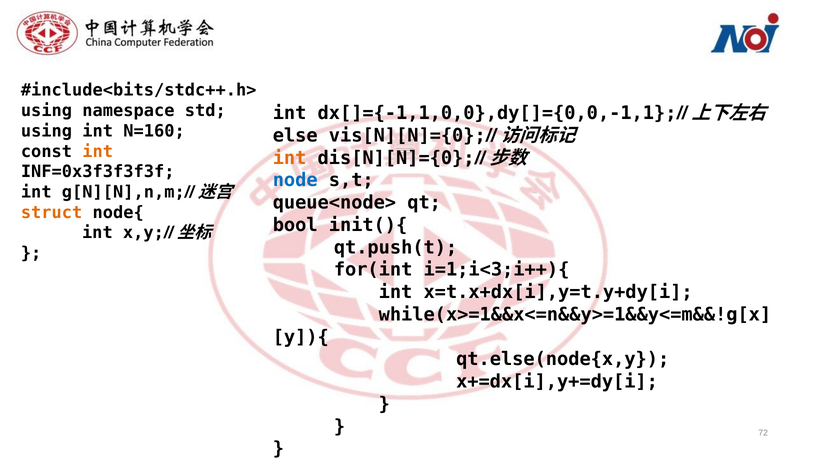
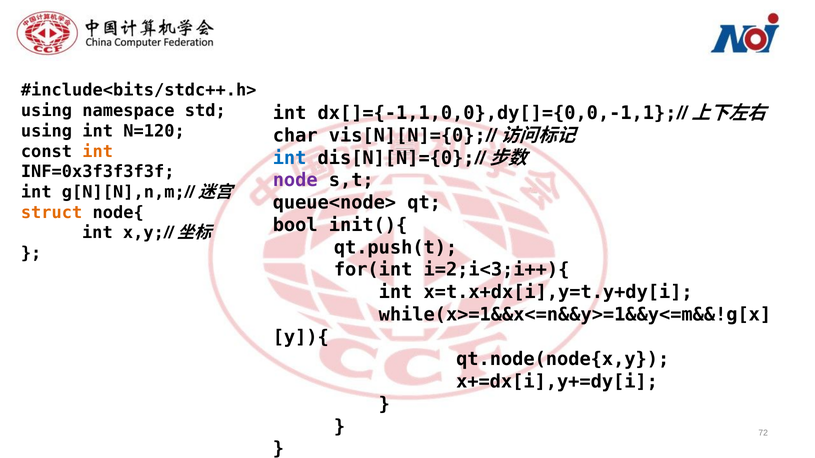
N=160: N=160 -> N=120
else: else -> char
int at (290, 158) colour: orange -> blue
node colour: blue -> purple
i=1;i<3;i++){: i=1;i<3;i++){ -> i=2;i<3;i++){
qt.else(node{x,y: qt.else(node{x,y -> qt.node(node{x,y
